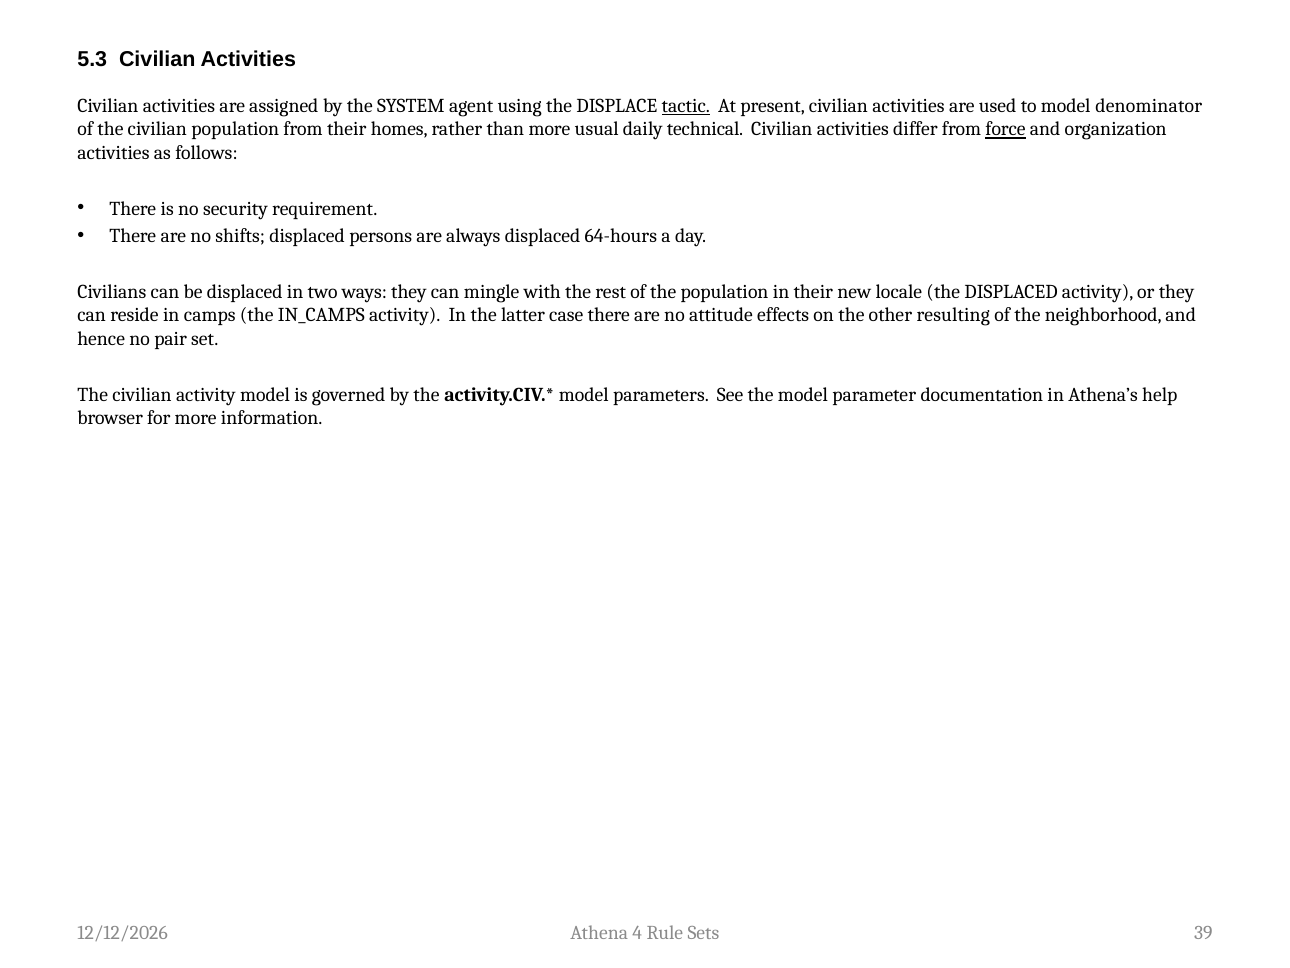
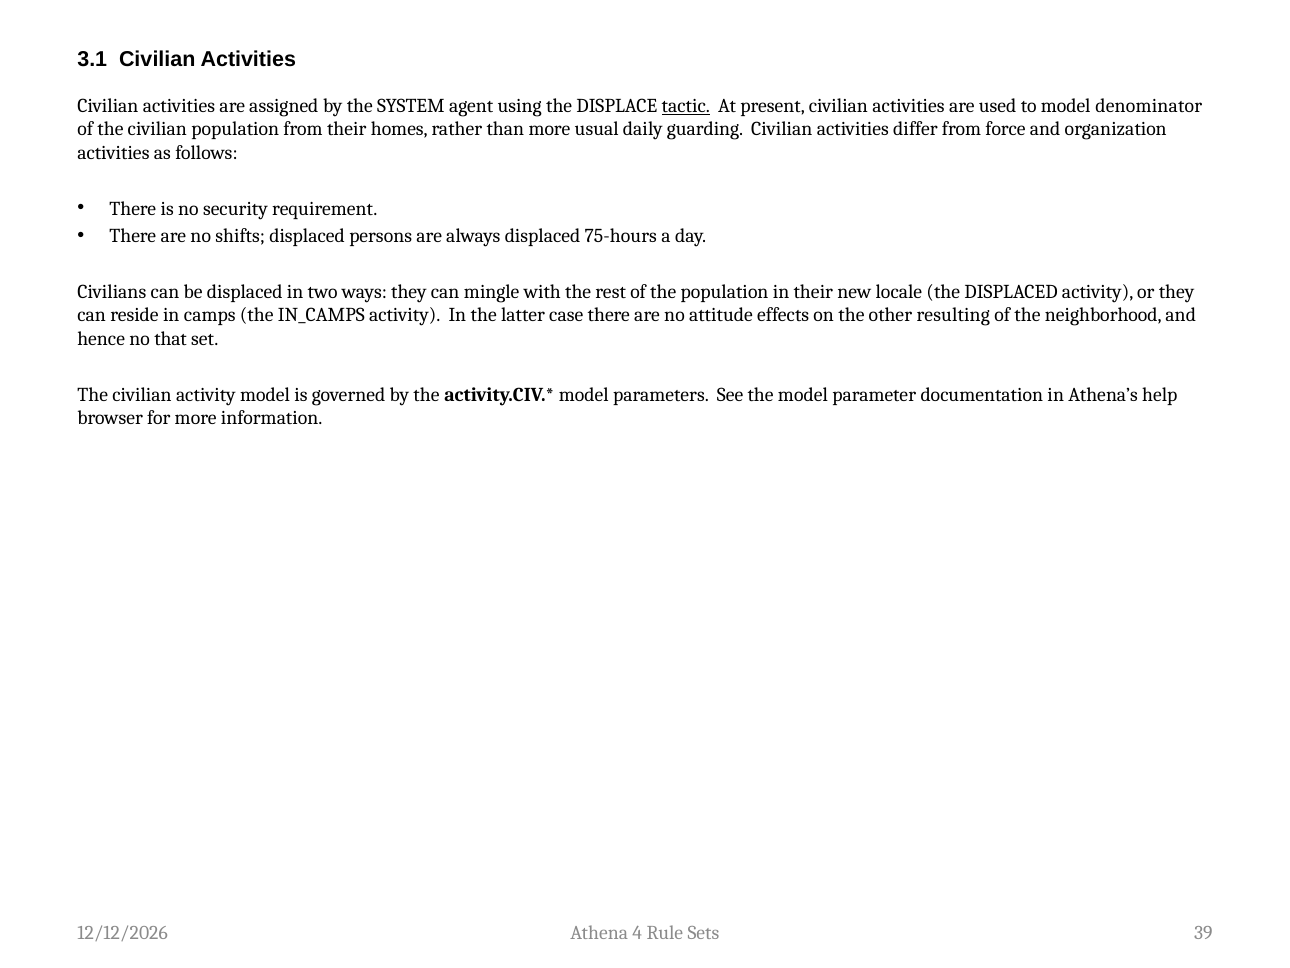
5.3: 5.3 -> 3.1
technical: technical -> guarding
force underline: present -> none
64-hours: 64-hours -> 75-hours
pair: pair -> that
